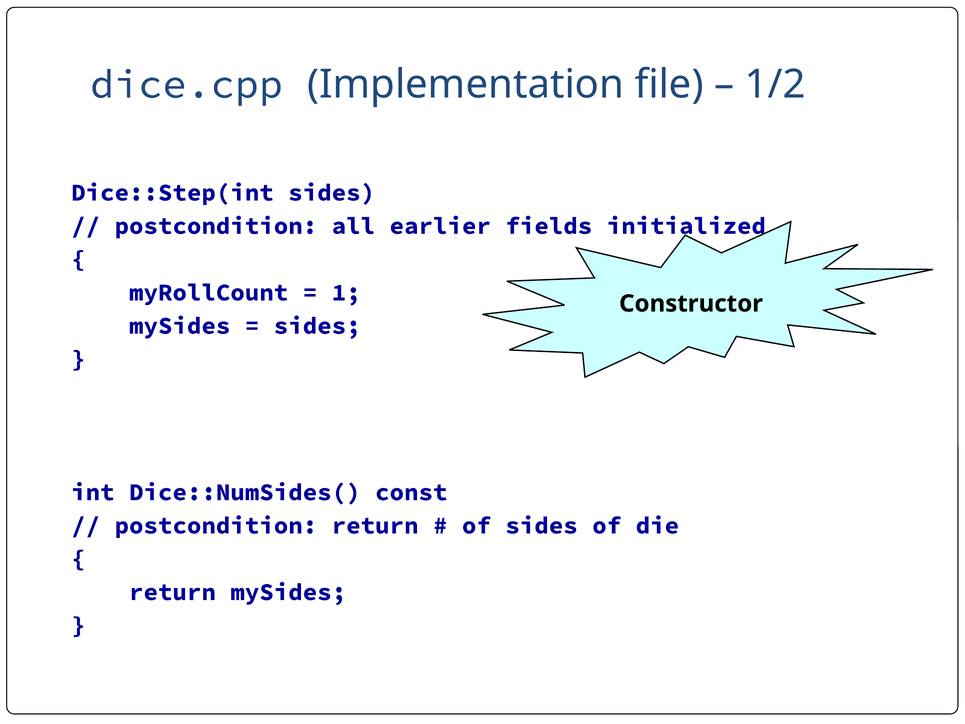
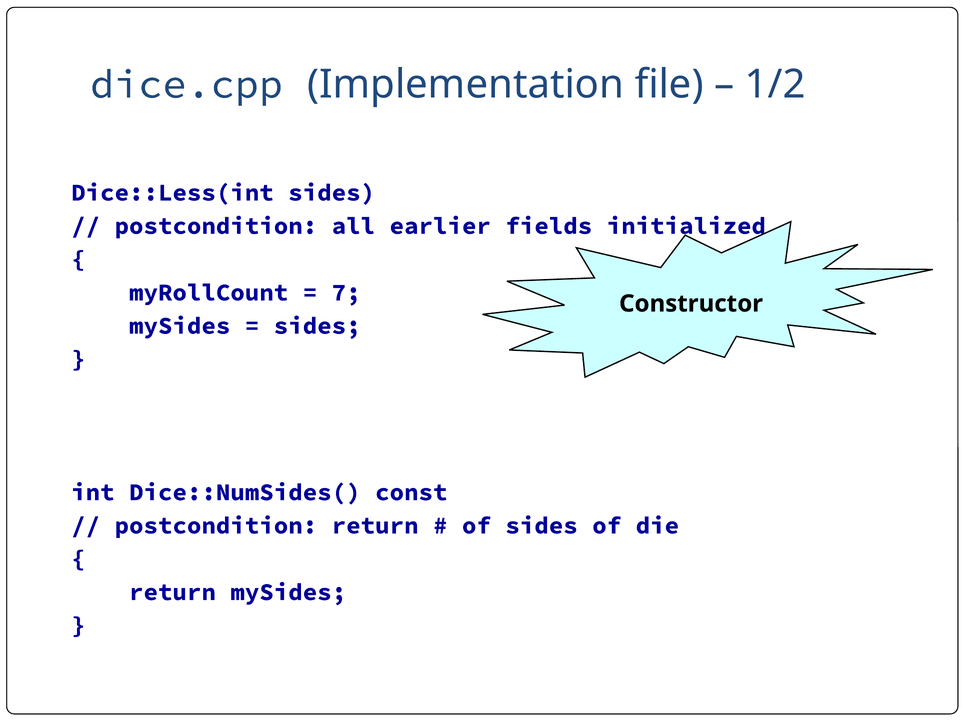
Dice::Step(int: Dice::Step(int -> Dice::Less(int
1: 1 -> 7
